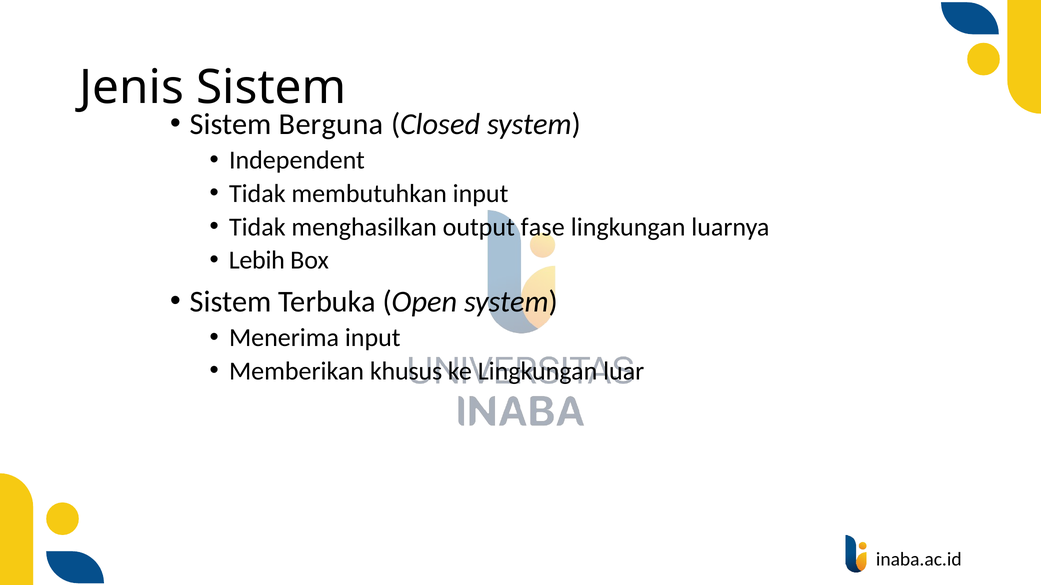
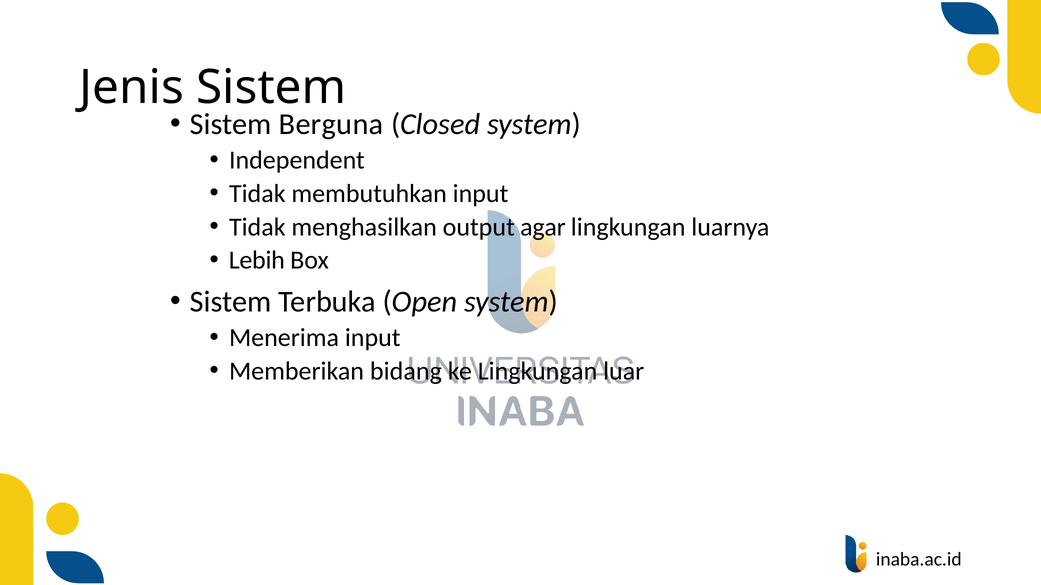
fase: fase -> agar
khusus: khusus -> bidang
